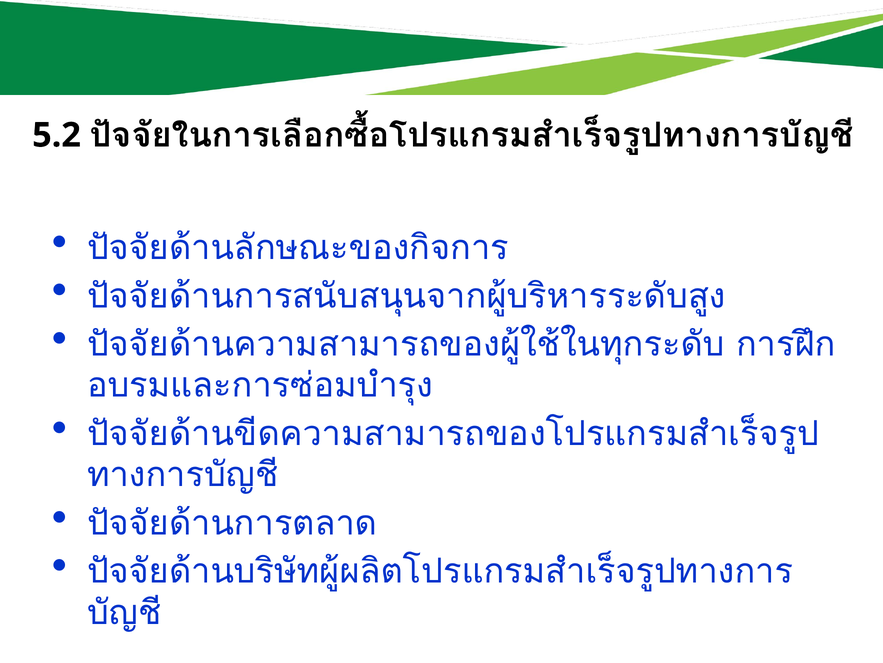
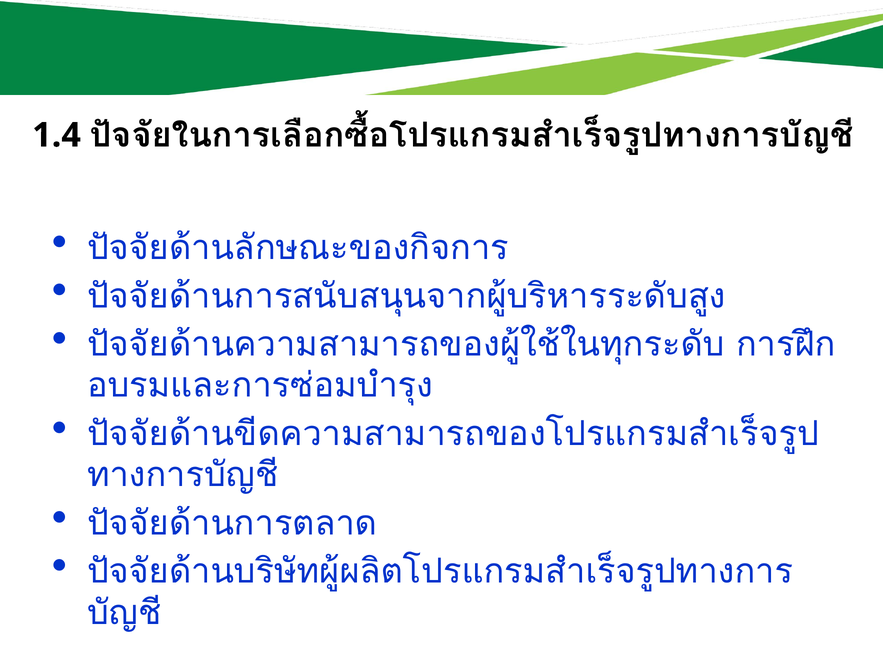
5.2: 5.2 -> 1.4
